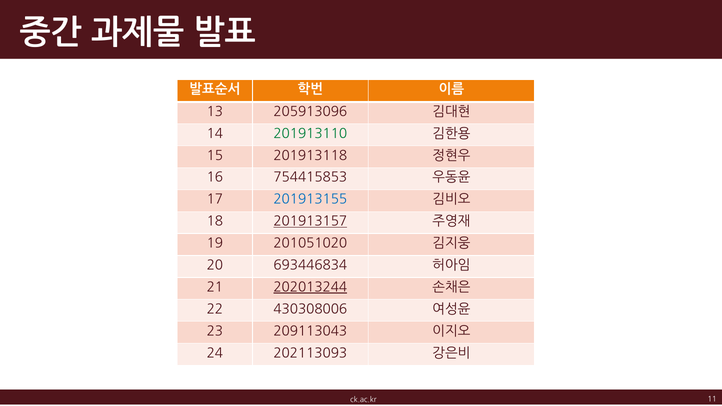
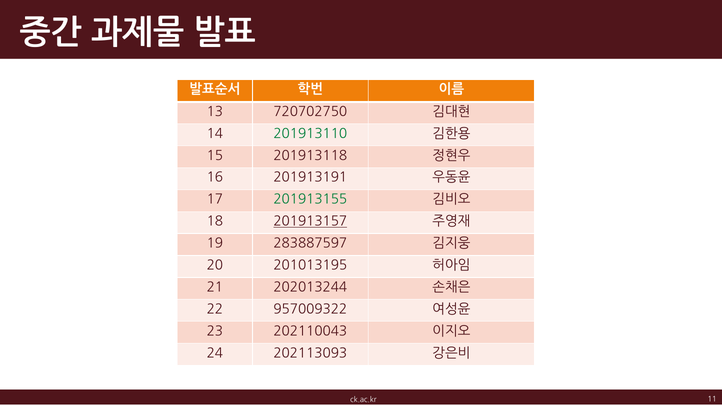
205913096: 205913096 -> 720702750
754415853: 754415853 -> 201913191
201913155 colour: blue -> green
201051020: 201051020 -> 283887597
693446834: 693446834 -> 201013195
202013244 underline: present -> none
430308006: 430308006 -> 957009322
209113043: 209113043 -> 202110043
